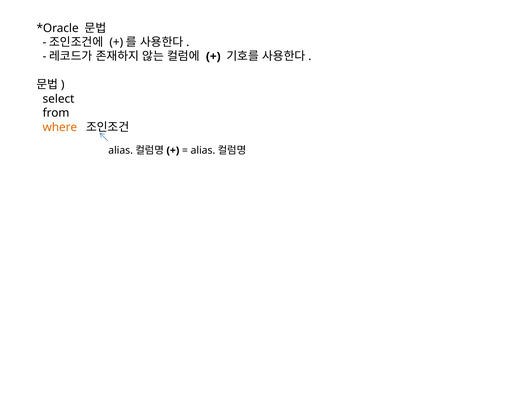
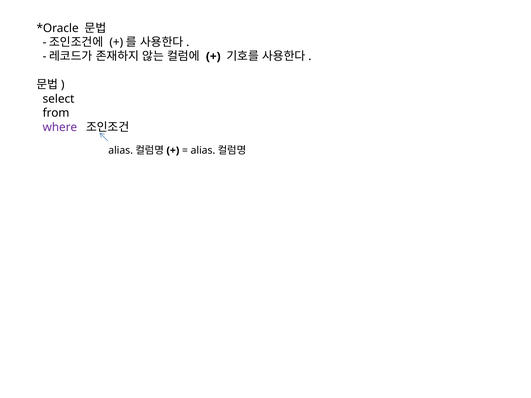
where colour: orange -> purple
